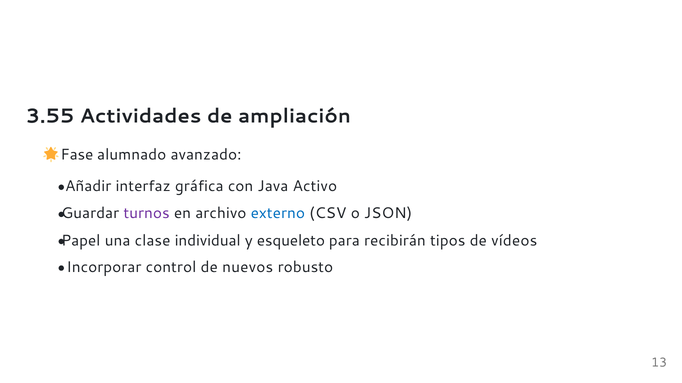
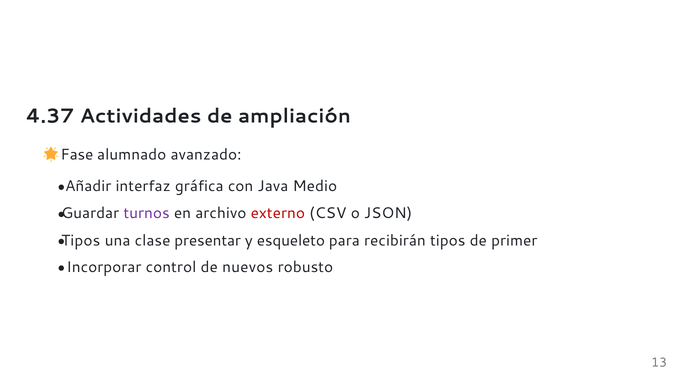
3.55: 3.55 -> 4.37
Activo: Activo -> Medio
externo colour: blue -> red
Papel at (81, 241): Papel -> Tipos
individual: individual -> presentar
vídeos: vídeos -> primer
